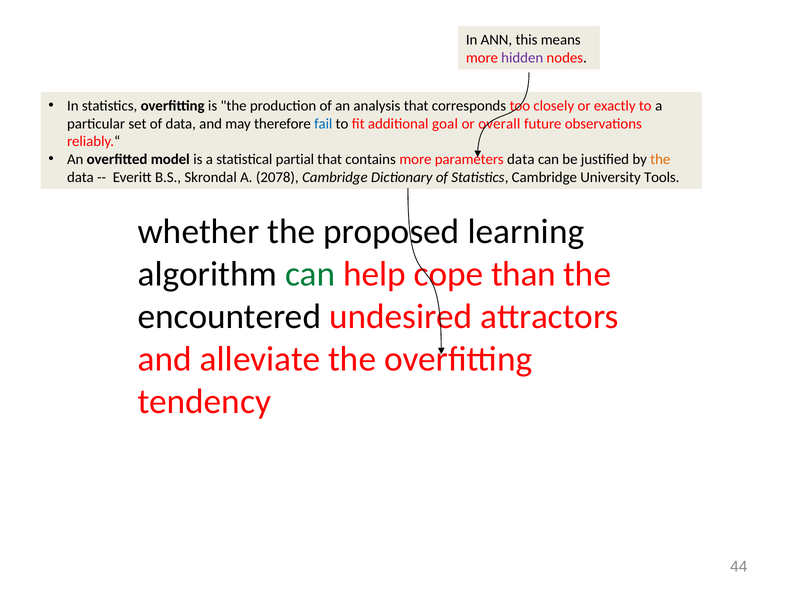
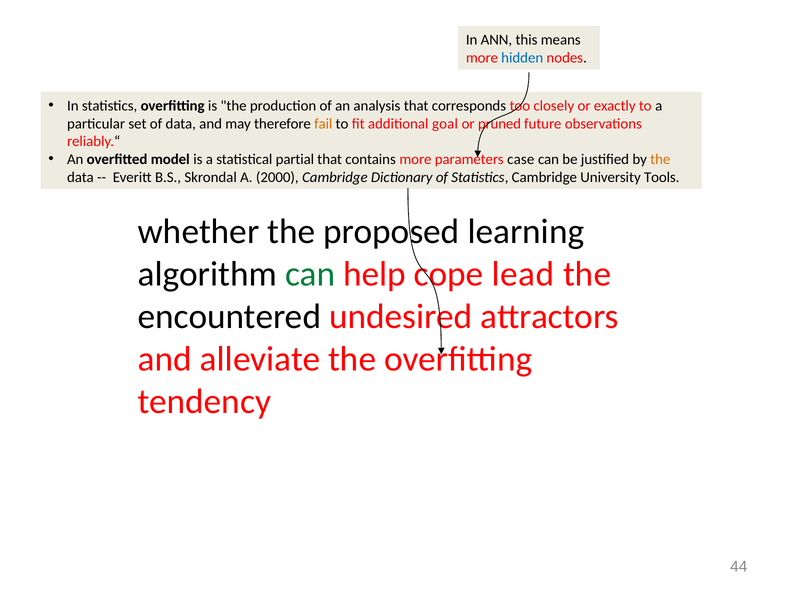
hidden colour: purple -> blue
fail colour: blue -> orange
overall: overall -> pruned
parameters data: data -> case
2078: 2078 -> 2000
than: than -> lead
